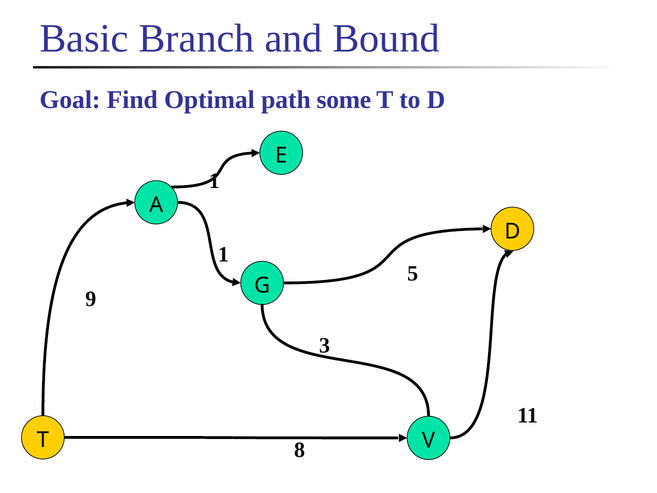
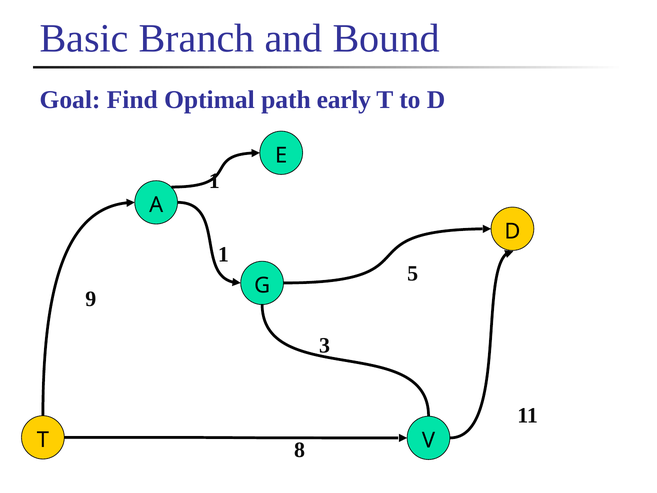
some: some -> early
